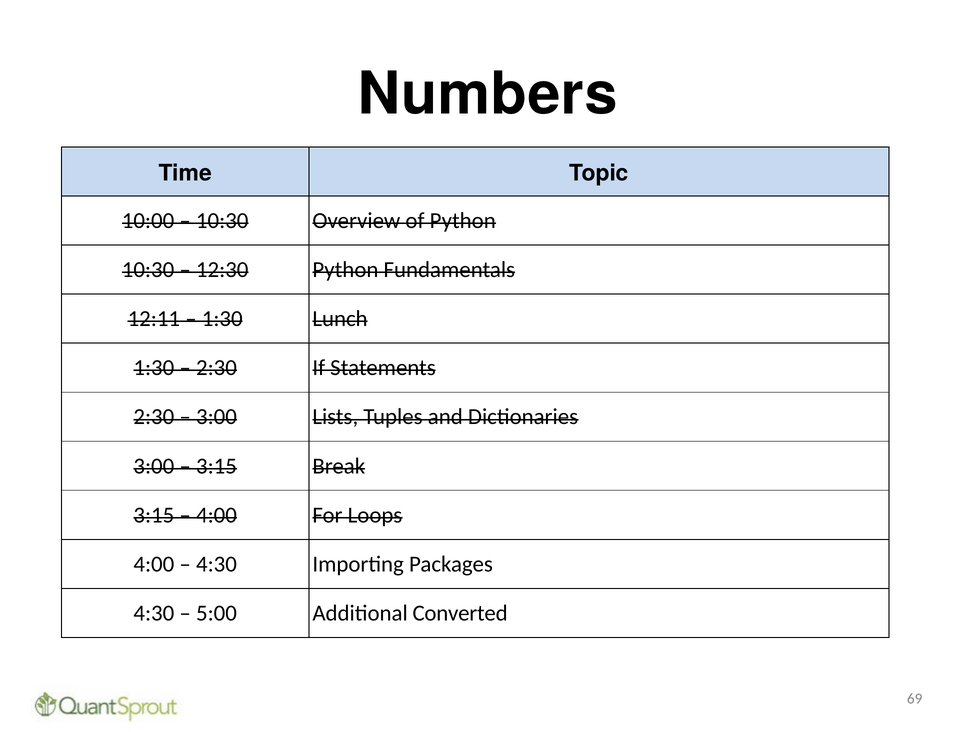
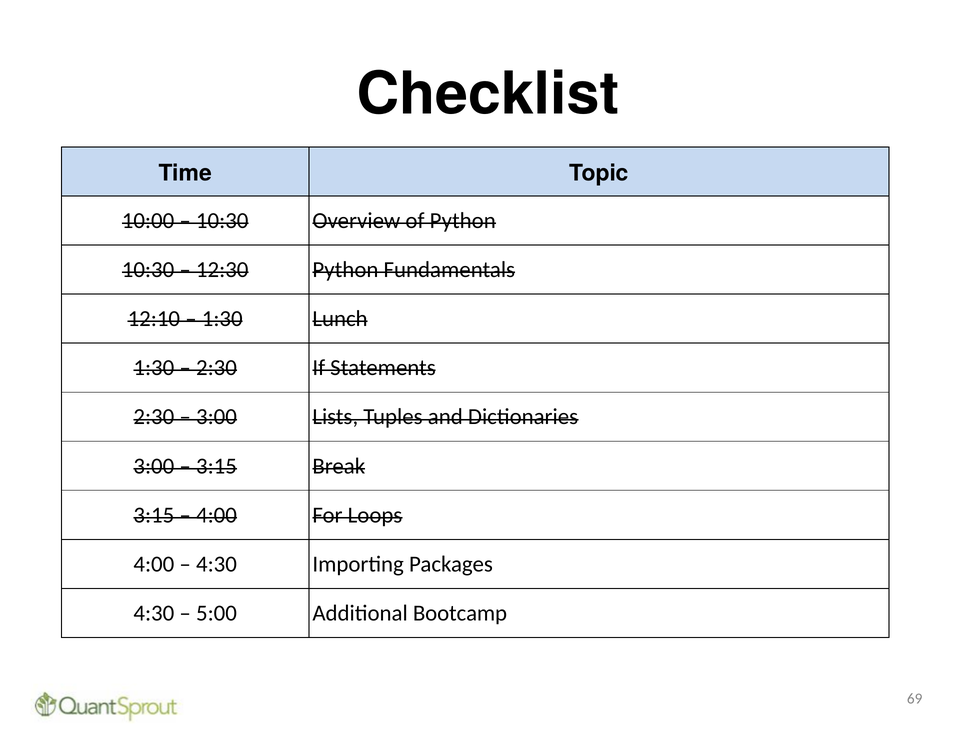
Numbers: Numbers -> Checklist
12:11: 12:11 -> 12:10
Converted: Converted -> Bootcamp
